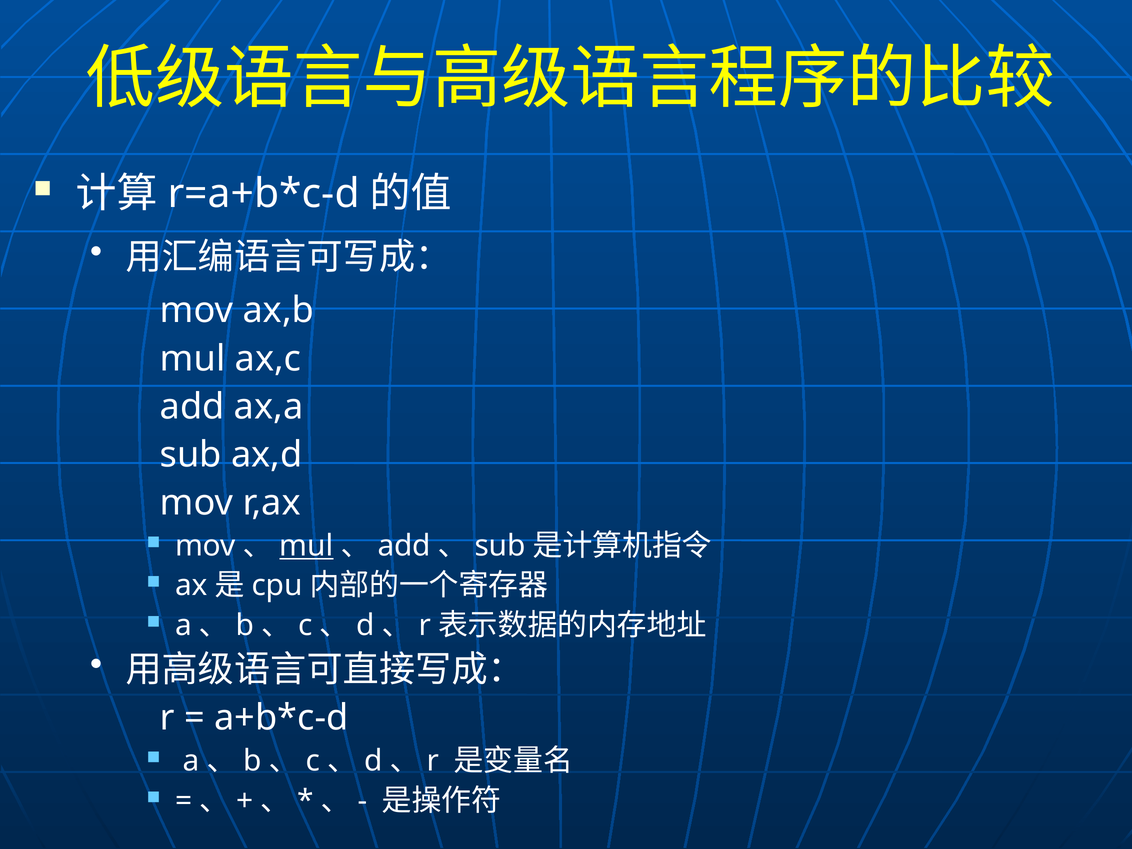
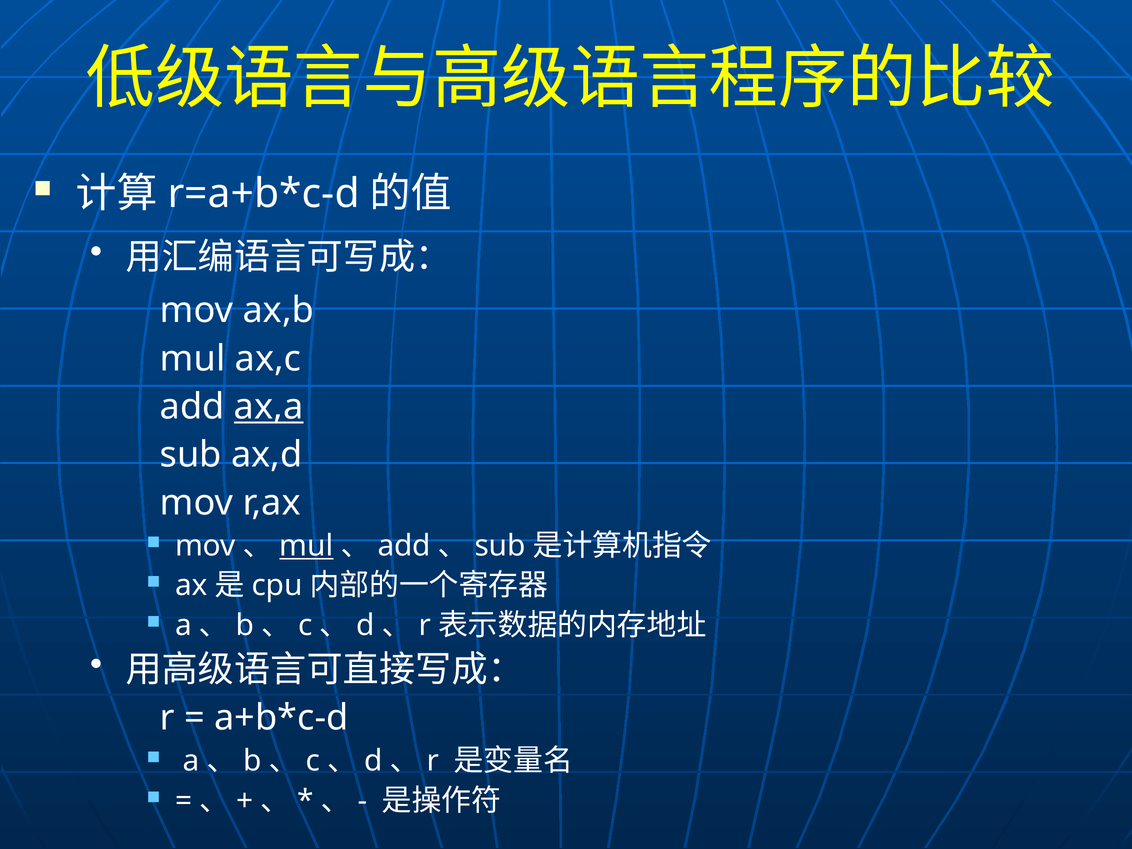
ax,a underline: none -> present
